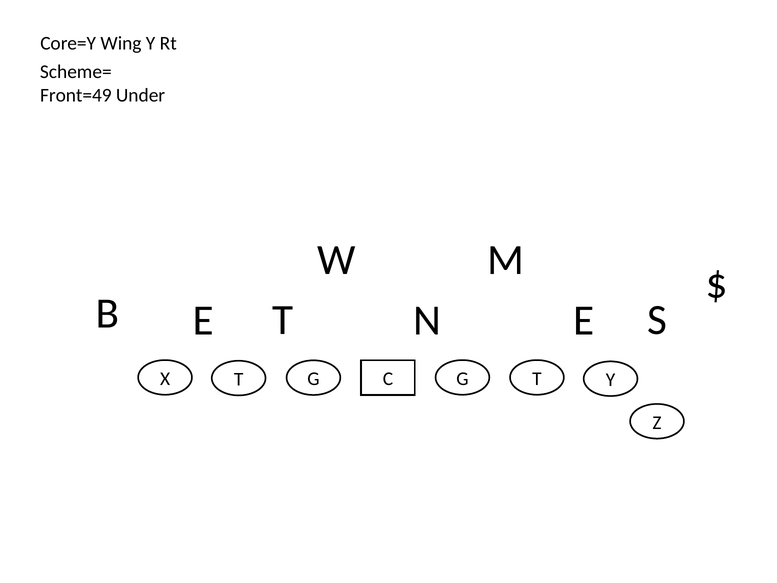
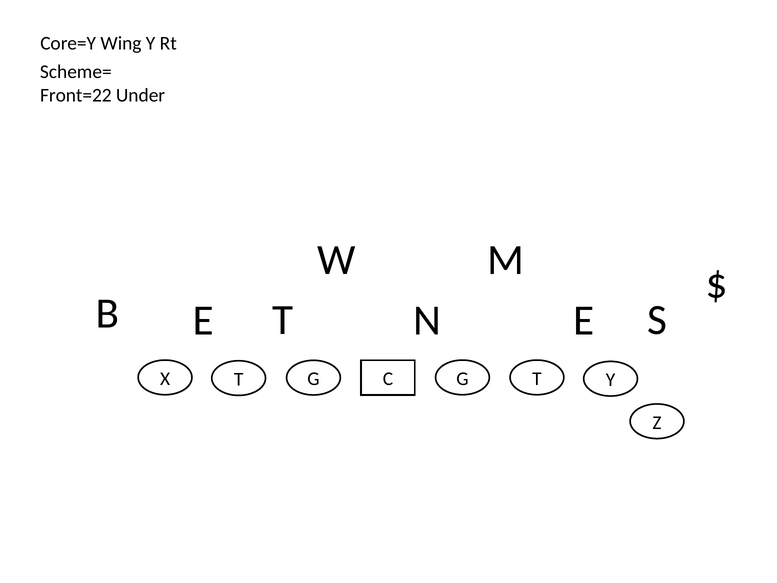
Front=49: Front=49 -> Front=22
